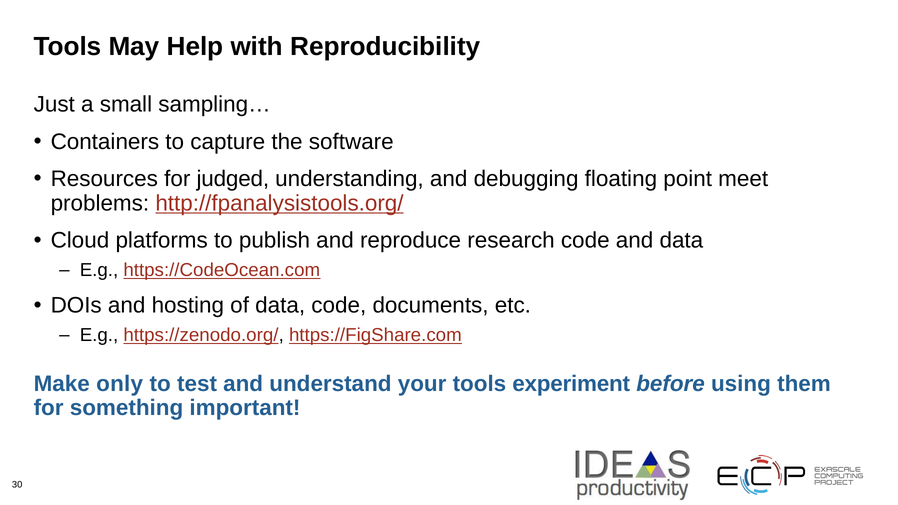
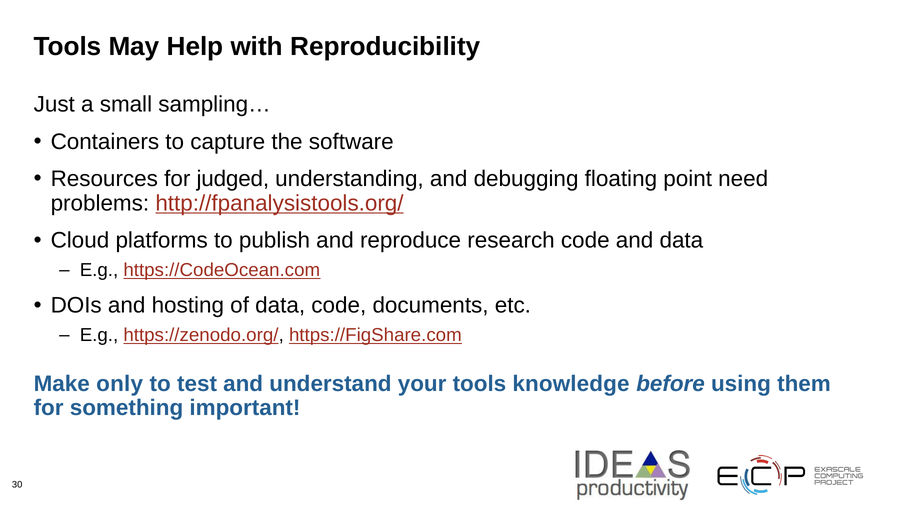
meet: meet -> need
experiment: experiment -> knowledge
